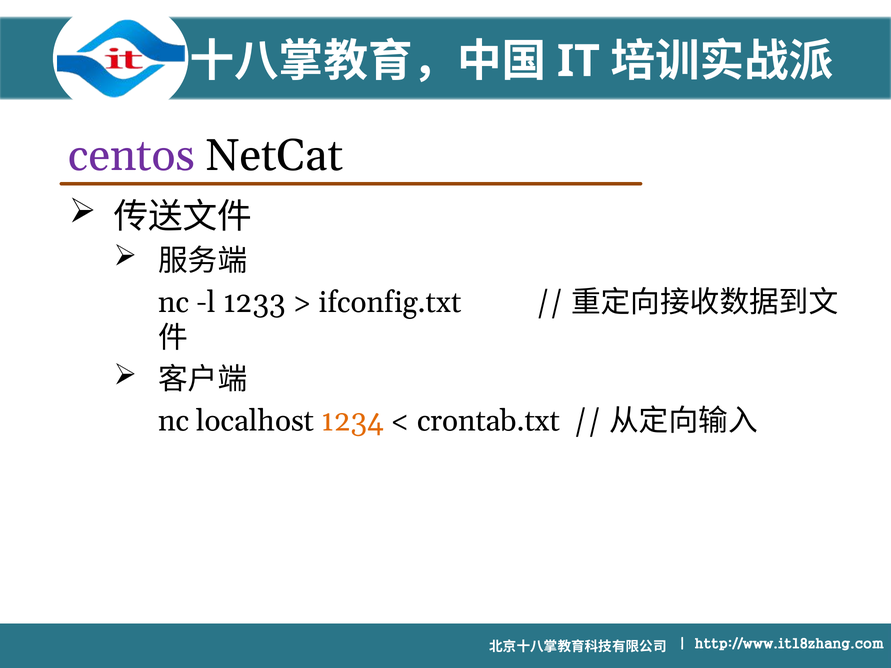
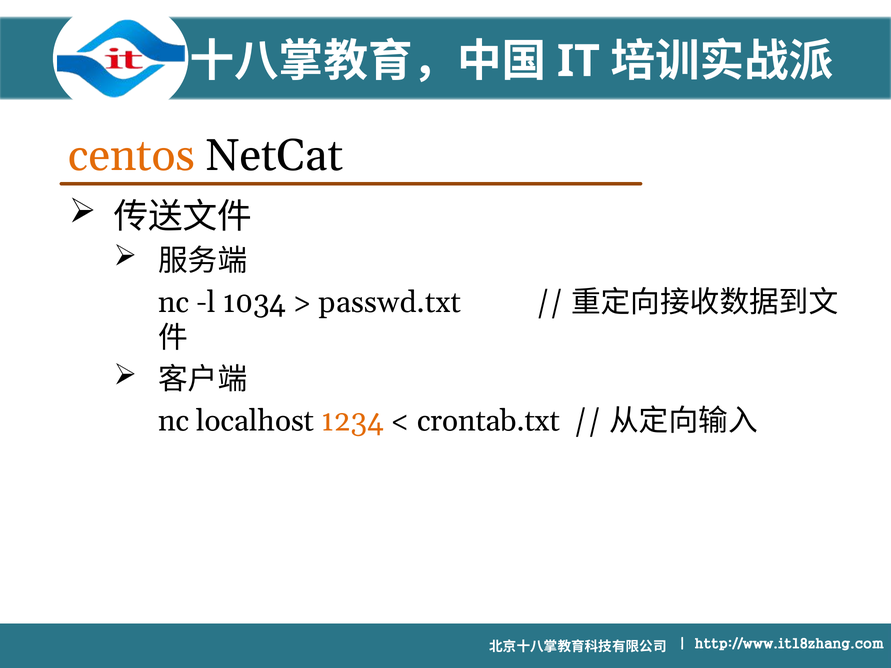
centos colour: purple -> orange
1233: 1233 -> 1034
ifconfig.txt: ifconfig.txt -> passwd.txt
